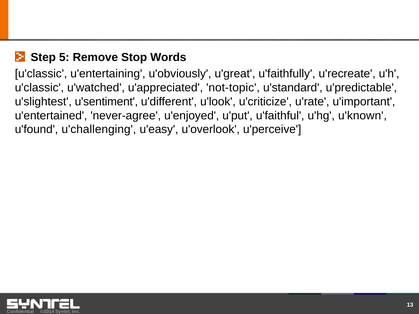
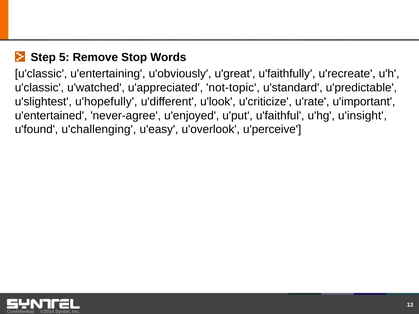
u'sentiment: u'sentiment -> u'hopefully
u'known: u'known -> u'insight
